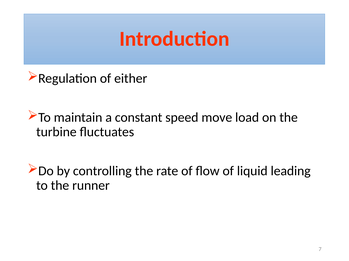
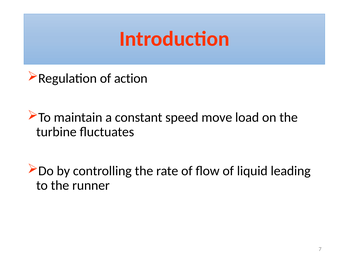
either: either -> action
